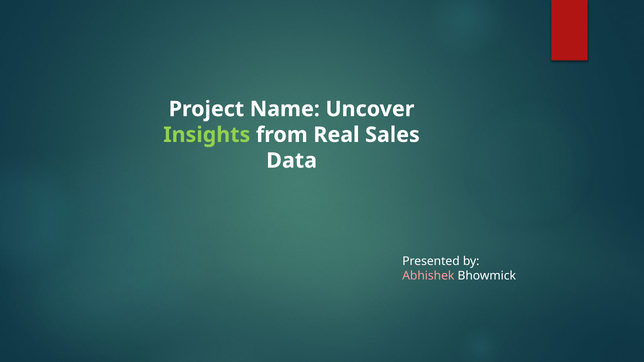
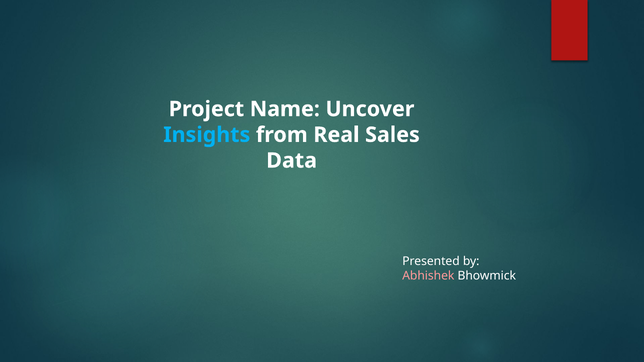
Insights colour: light green -> light blue
